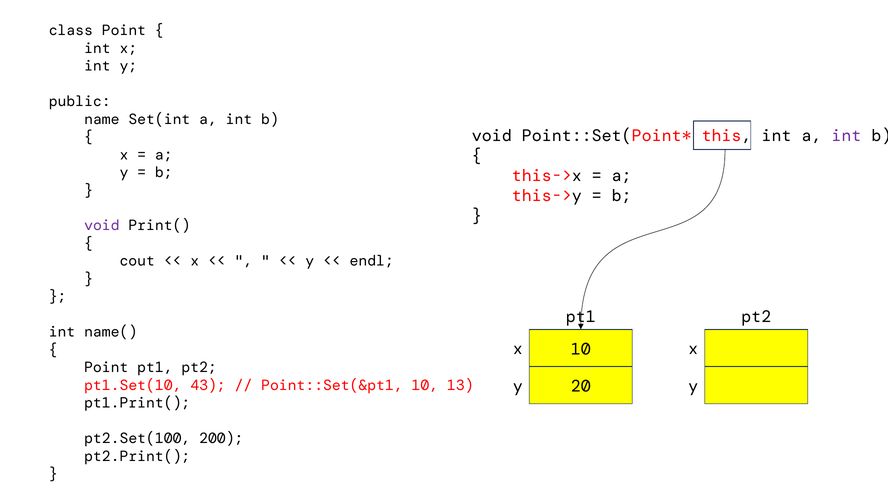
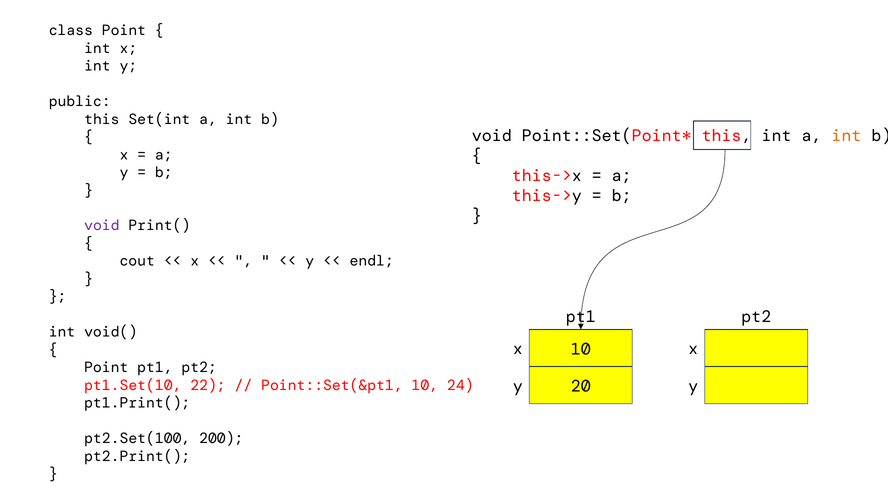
name at (102, 119): name -> this
int at (846, 136) colour: purple -> orange
name(: name( -> void(
43: 43 -> 22
13: 13 -> 24
